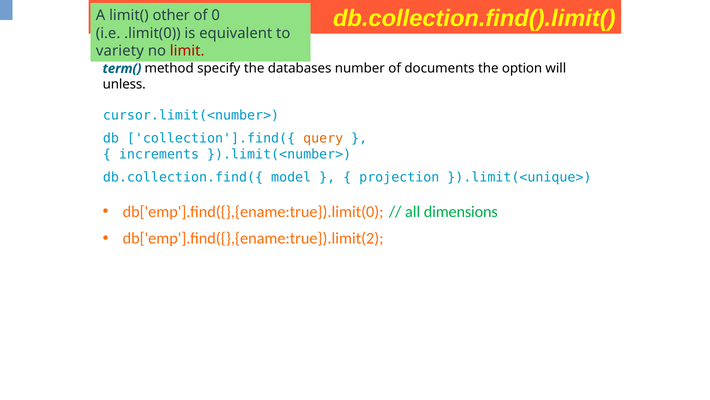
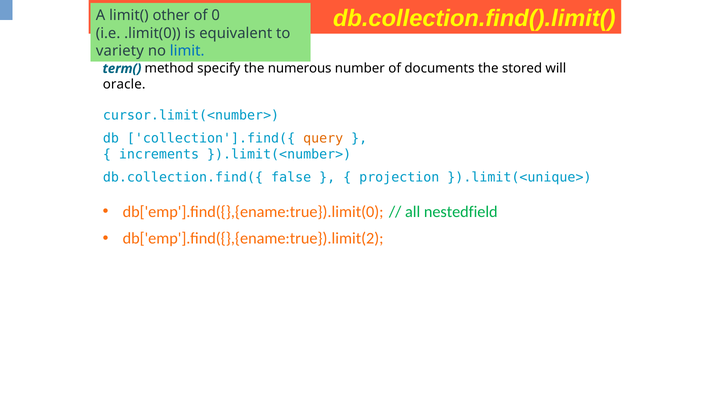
limit colour: red -> blue
databases: databases -> numerous
option: option -> stored
unless: unless -> oracle
model: model -> false
dimensions: dimensions -> nestedfield
